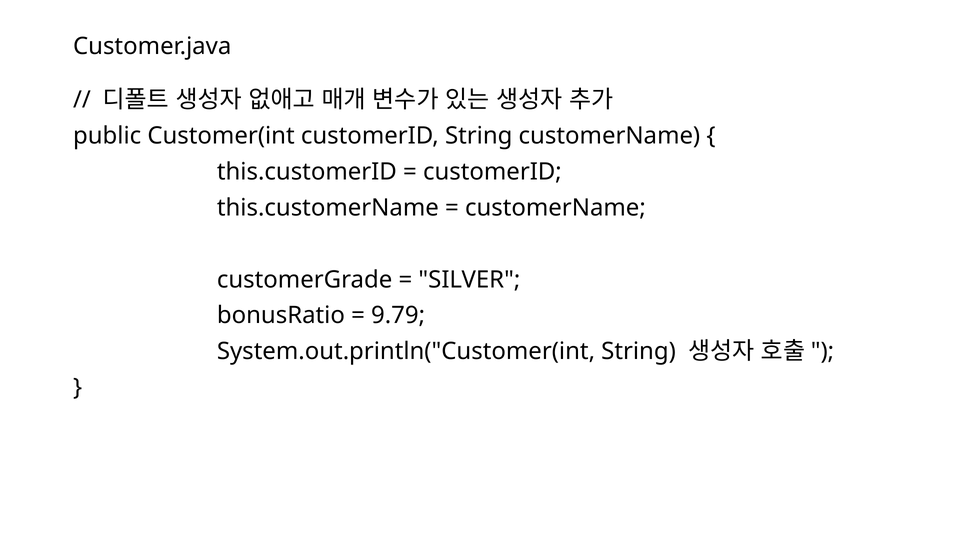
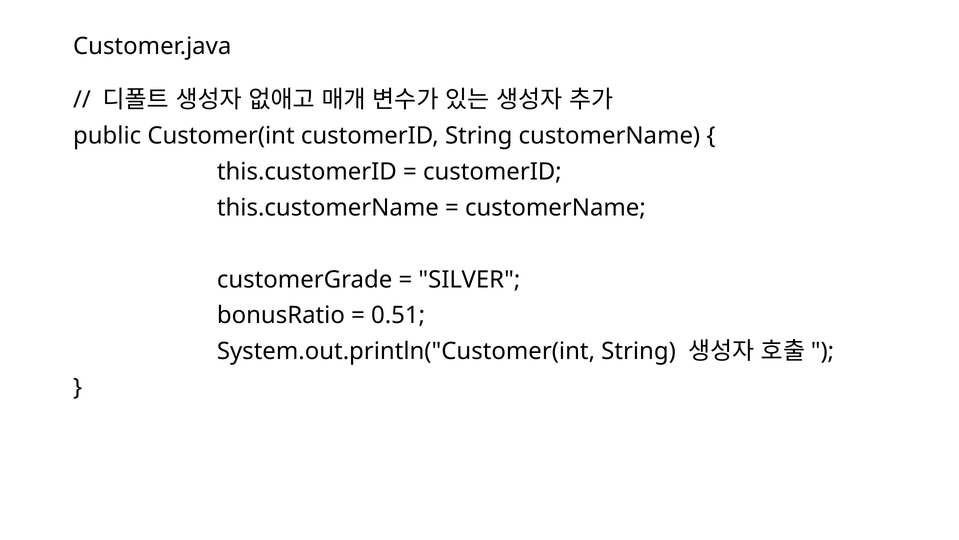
9.79: 9.79 -> 0.51
